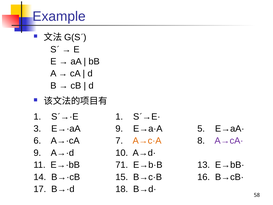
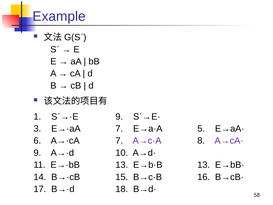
1 at (119, 116): 1 -> 9
E→·aA 9: 9 -> 7
A→c·A colour: orange -> purple
E→·bB 71: 71 -> 13
